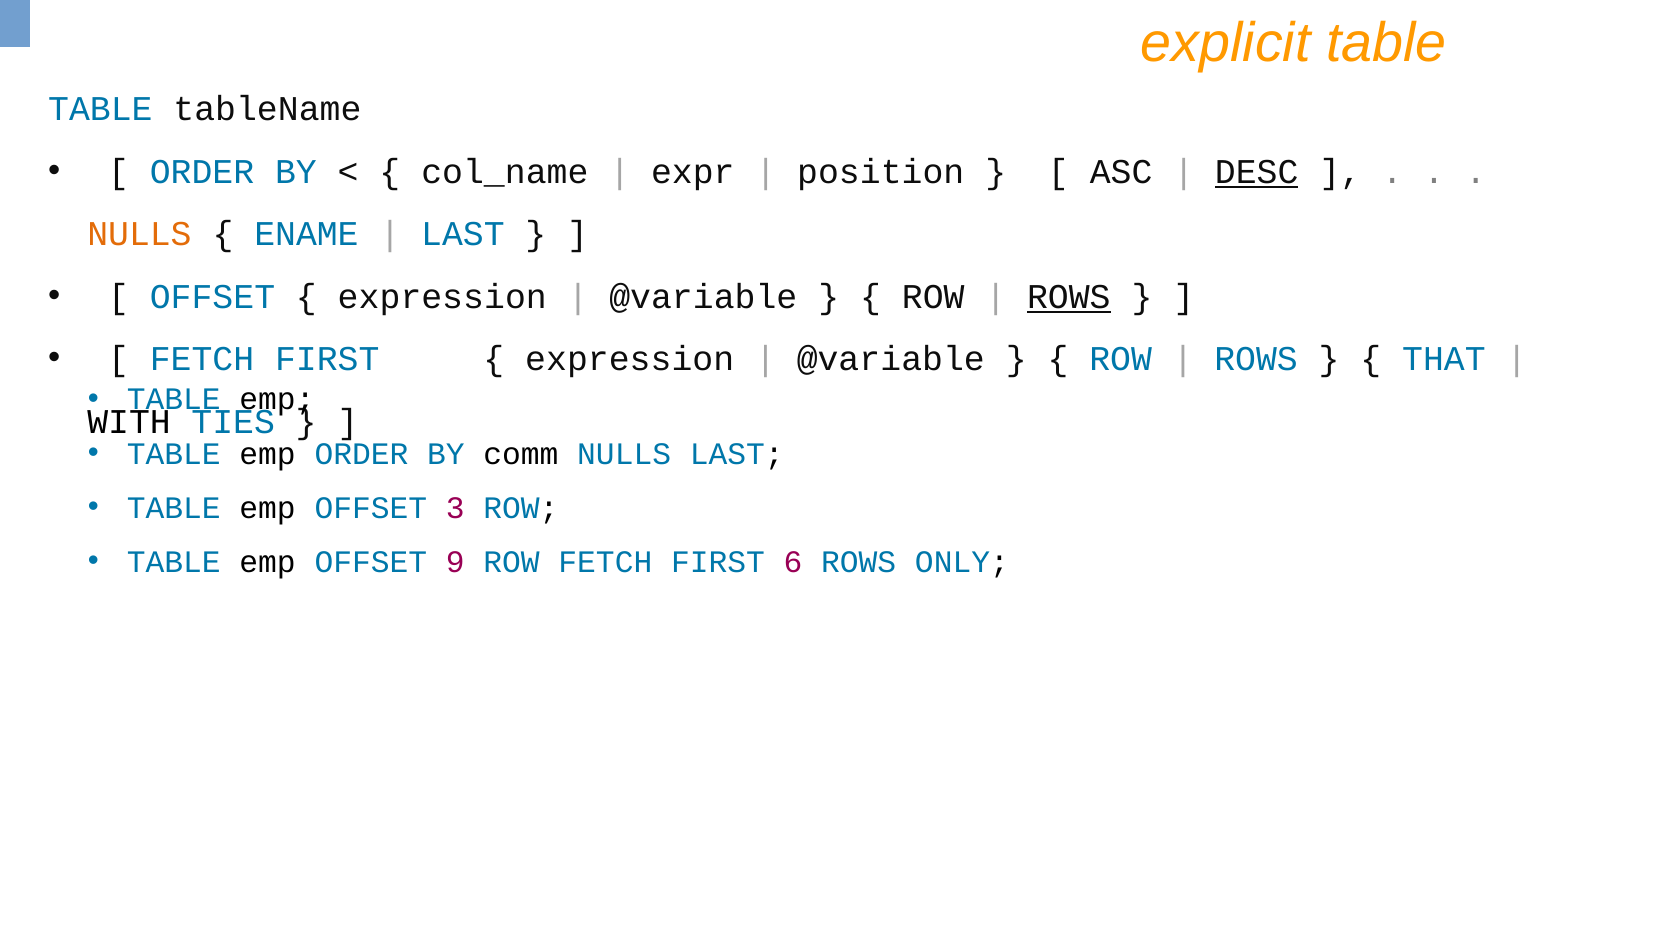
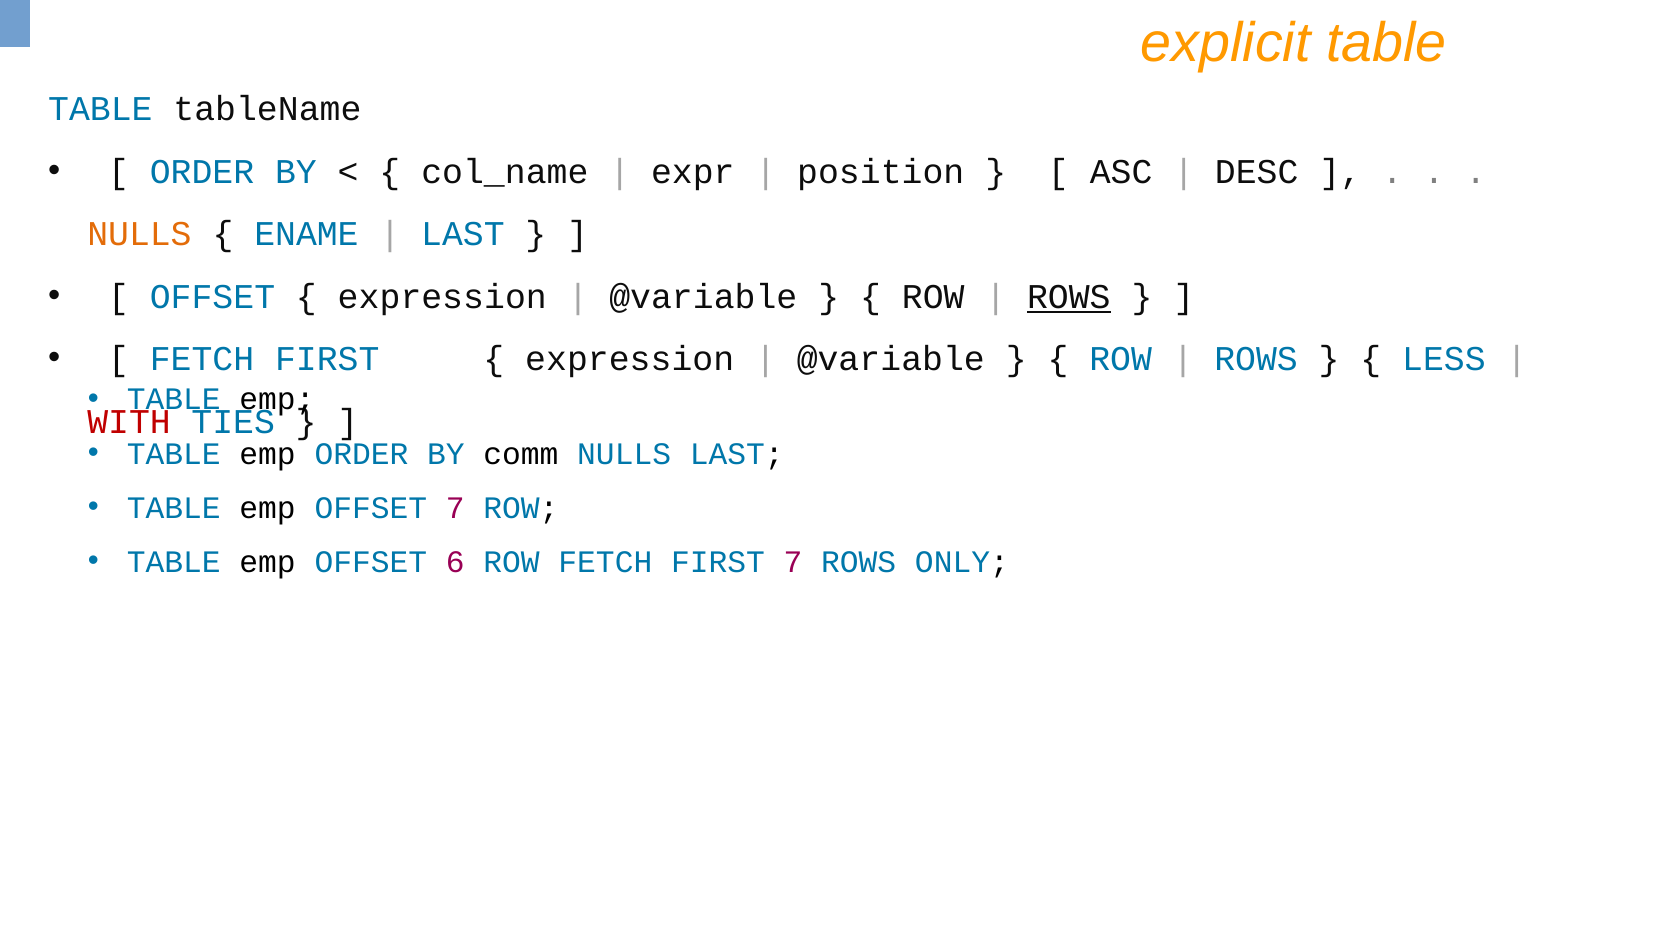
DESC underline: present -> none
THAT: THAT -> LESS
WITH colour: black -> red
OFFSET 3: 3 -> 7
9: 9 -> 6
FIRST 6: 6 -> 7
